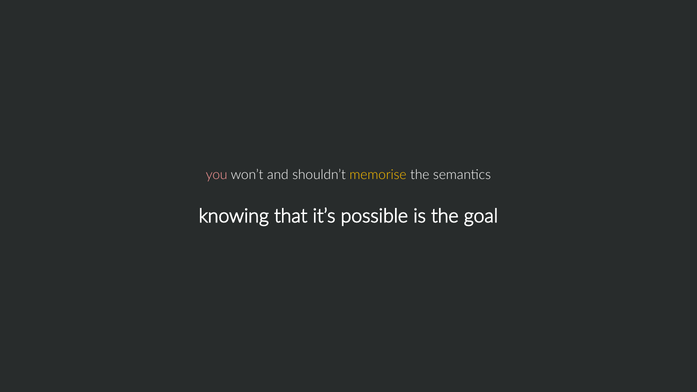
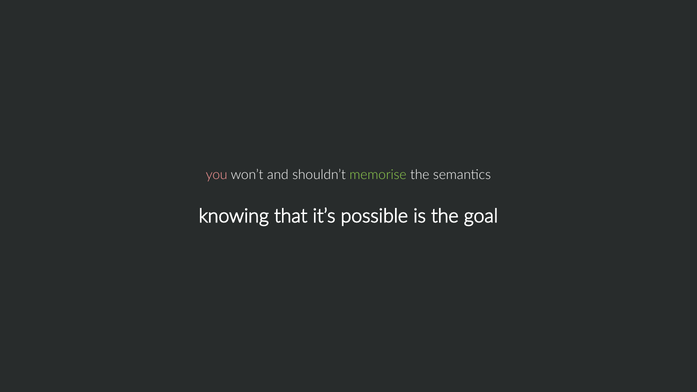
memorise colour: yellow -> light green
